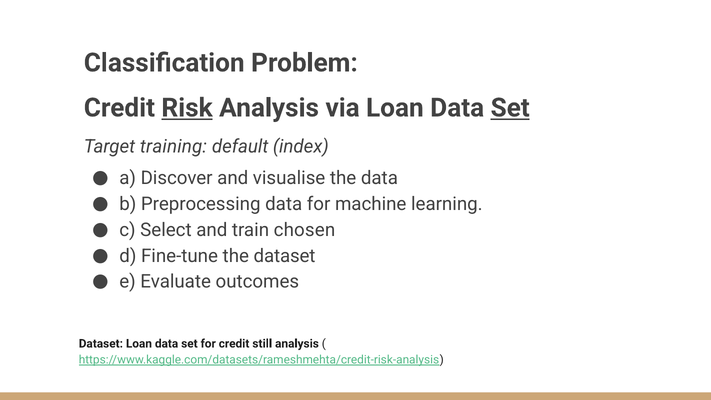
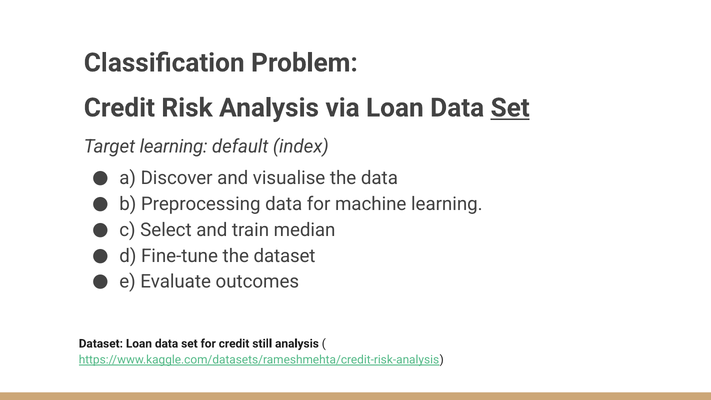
Risk underline: present -> none
Target training: training -> learning
chosen: chosen -> median
